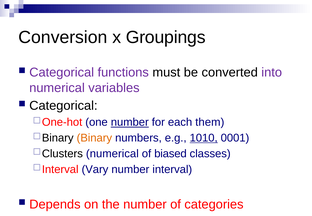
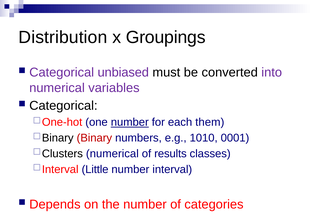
Conversion: Conversion -> Distribution
functions: functions -> unbiased
Binary colour: orange -> red
1010 underline: present -> none
biased: biased -> results
Vary: Vary -> Little
